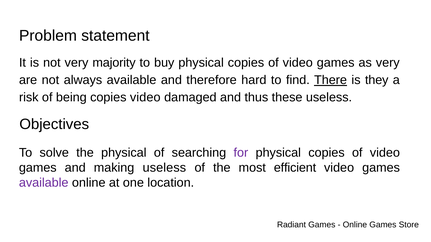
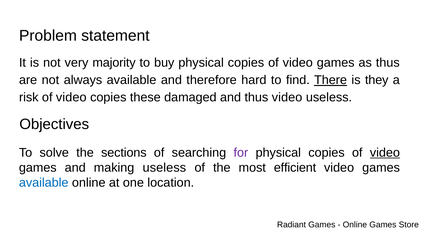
as very: very -> thus
risk of being: being -> video
copies video: video -> these
thus these: these -> video
the physical: physical -> sections
video at (385, 153) underline: none -> present
available at (44, 183) colour: purple -> blue
